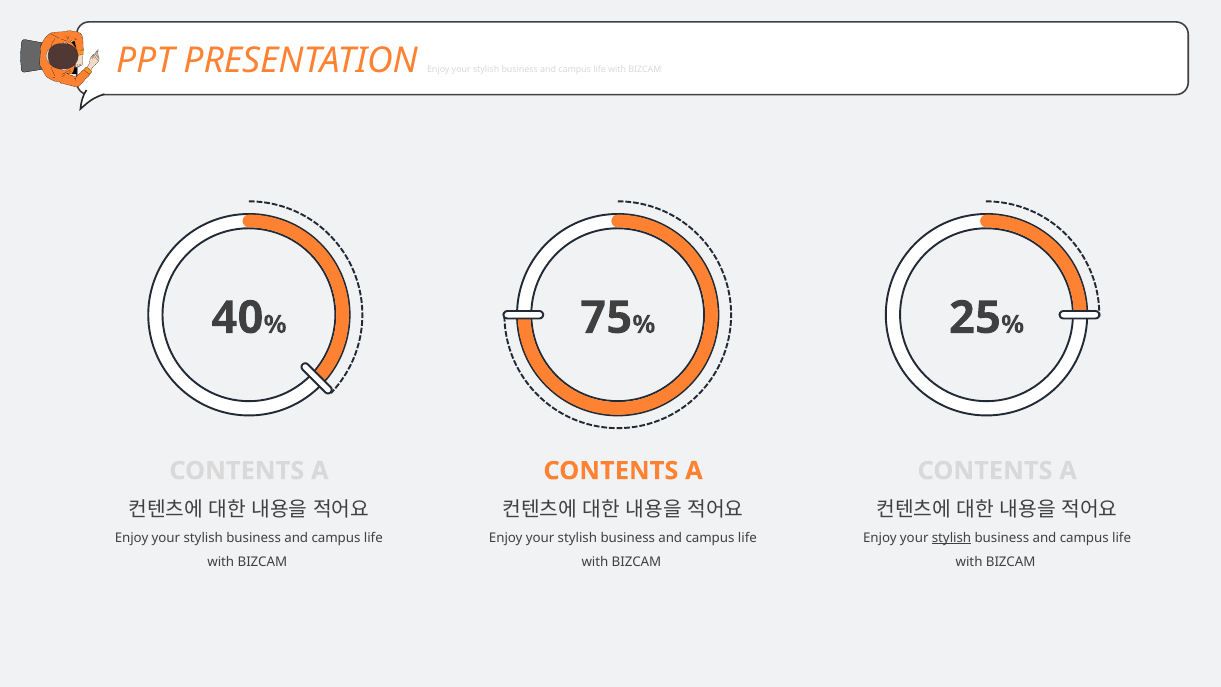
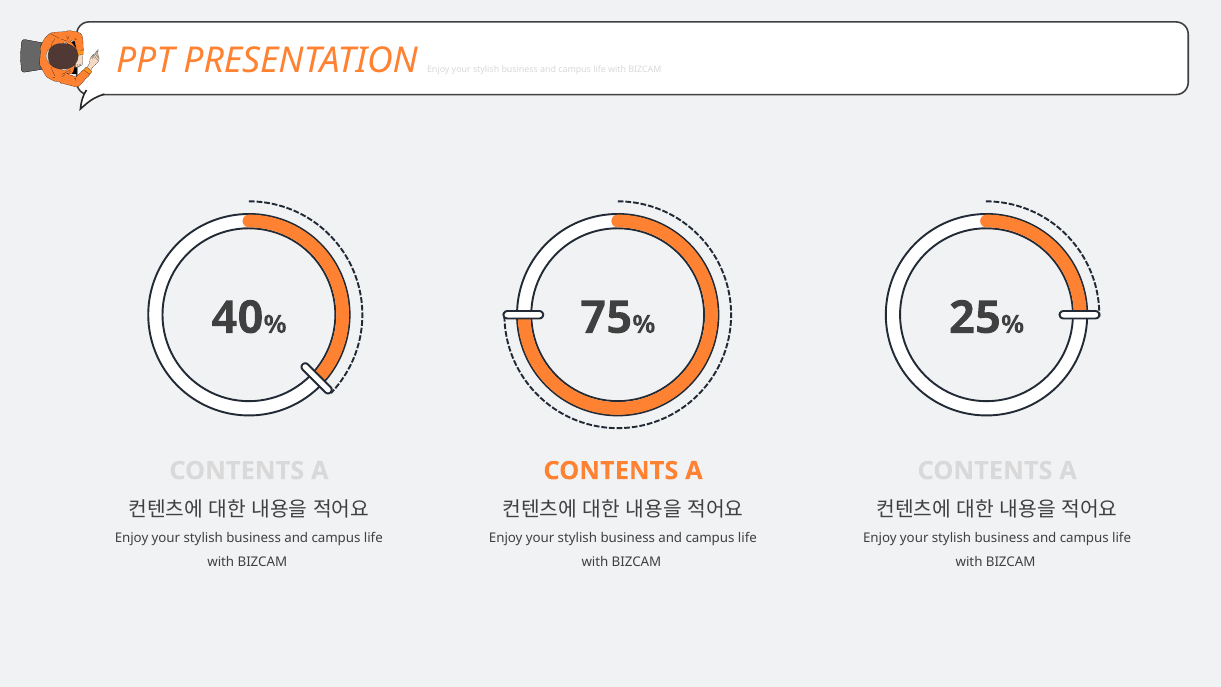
stylish at (952, 538) underline: present -> none
